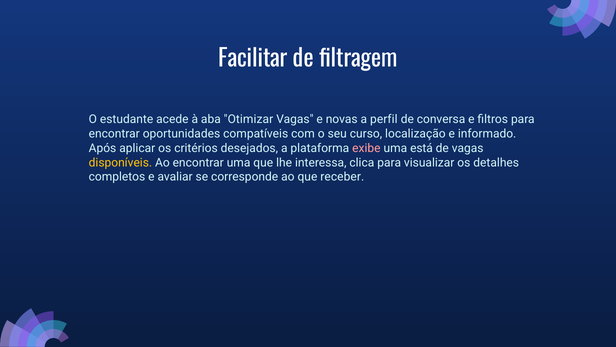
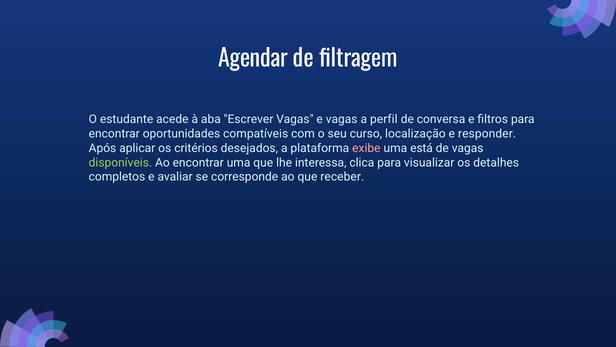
Facilitar: Facilitar -> Agendar
Otimizar: Otimizar -> Escrever
e novas: novas -> vagas
informado: informado -> responder
disponíveis colour: yellow -> light green
